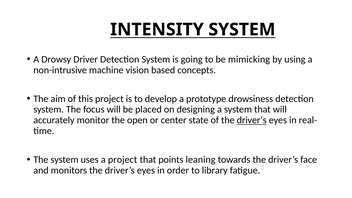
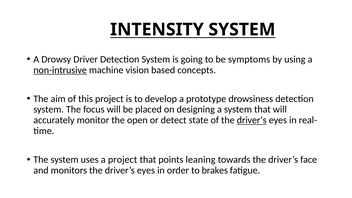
mimicking: mimicking -> symptoms
non-intrusive underline: none -> present
center: center -> detect
library: library -> brakes
